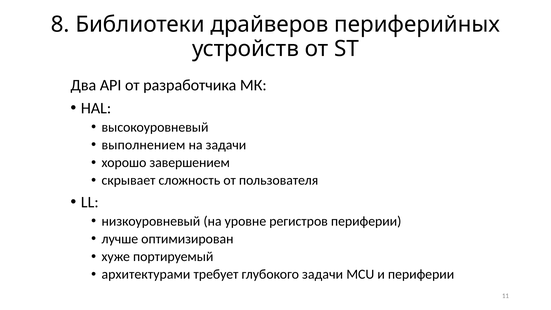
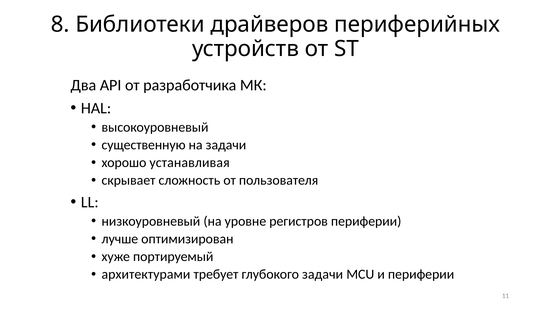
выполнением: выполнением -> существенную
завершением: завершением -> устанавливая
